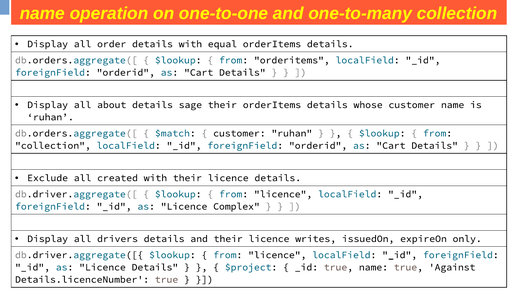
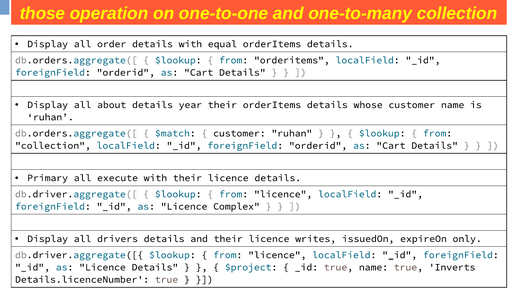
name at (42, 13): name -> those
sage: sage -> year
Exclude: Exclude -> Primary
created: created -> execute
Against: Against -> Inverts
